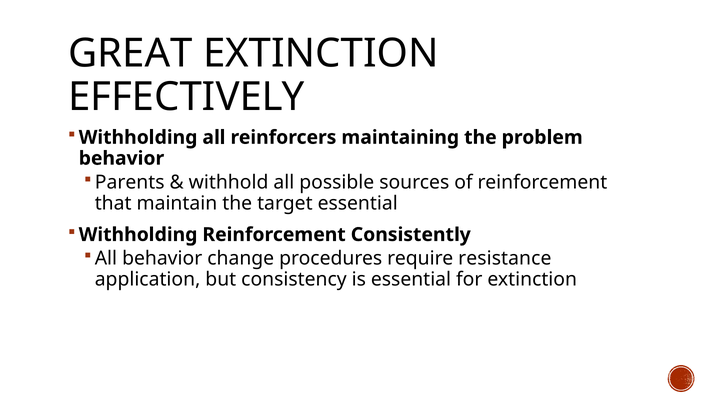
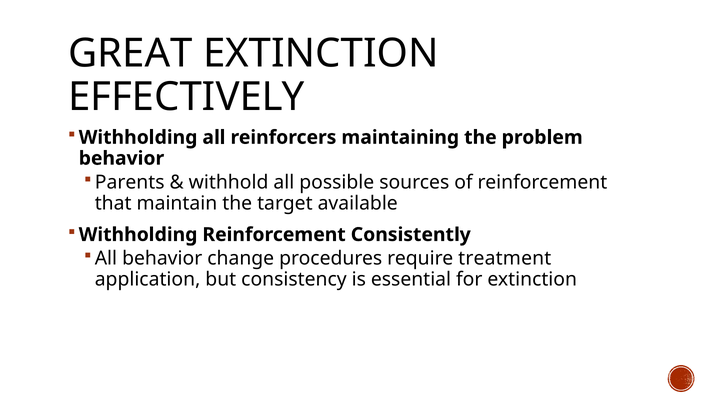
target essential: essential -> available
resistance: resistance -> treatment
